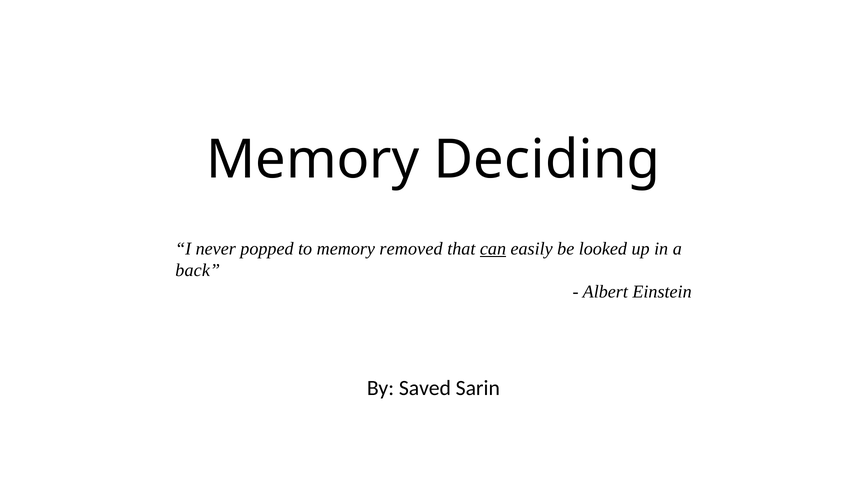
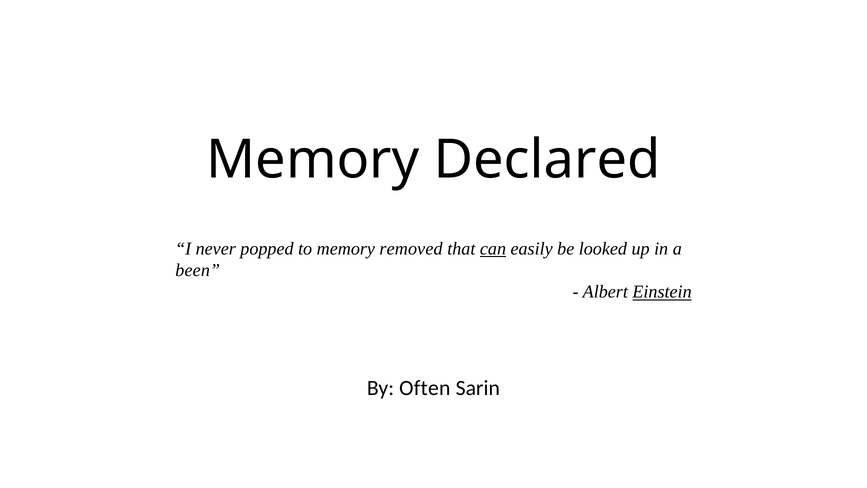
Deciding: Deciding -> Declared
back: back -> been
Einstein underline: none -> present
Saved: Saved -> Often
